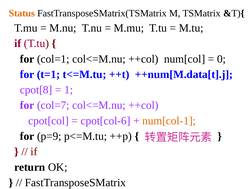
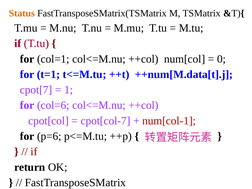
cpot[8: cpot[8 -> cpot[7
col=7: col=7 -> col=6
cpot[col-6: cpot[col-6 -> cpot[col-7
num[col-1 colour: orange -> red
p=9: p=9 -> p=6
